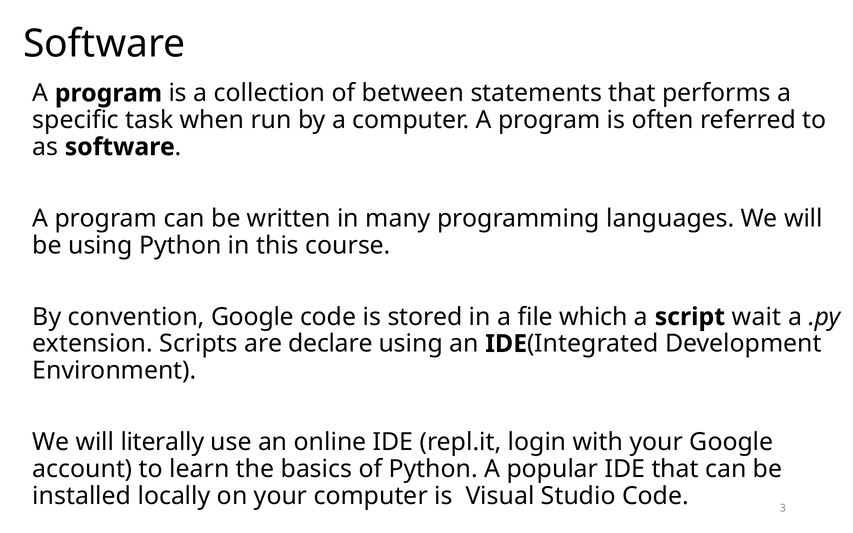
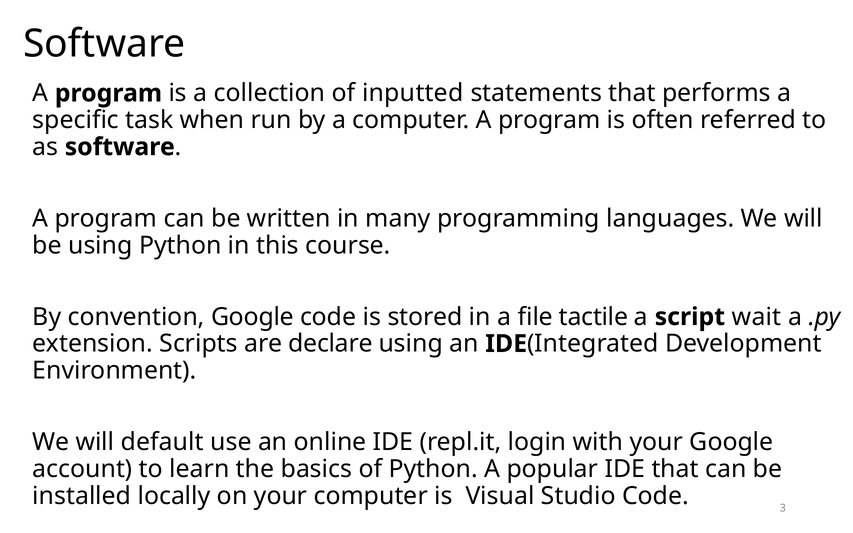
between: between -> inputted
which: which -> tactile
literally: literally -> default
